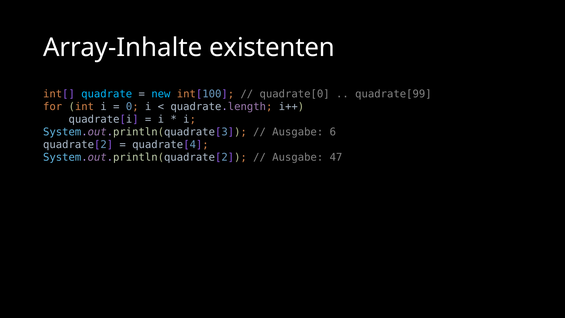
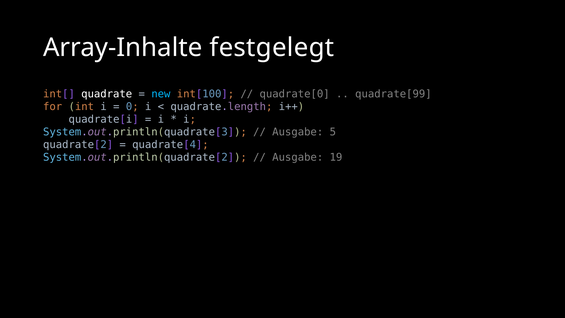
existenten: existenten -> festgelegt
quadrate colour: light blue -> white
6: 6 -> 5
47: 47 -> 19
